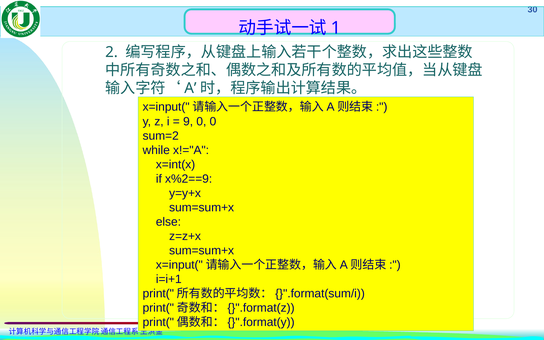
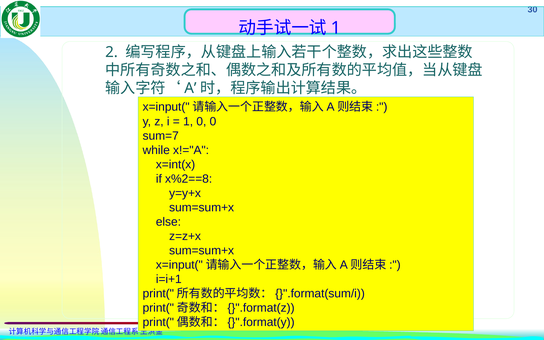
9 at (188, 121): 9 -> 1
sum=2: sum=2 -> sum=7
x%2==9: x%2==9 -> x%2==8
